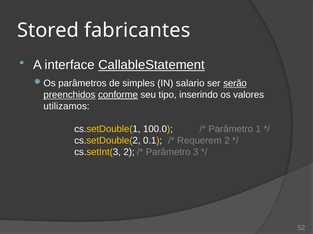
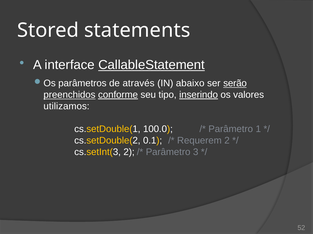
fabricantes: fabricantes -> statements
simples: simples -> através
salario: salario -> abaixo
inserindo underline: none -> present
